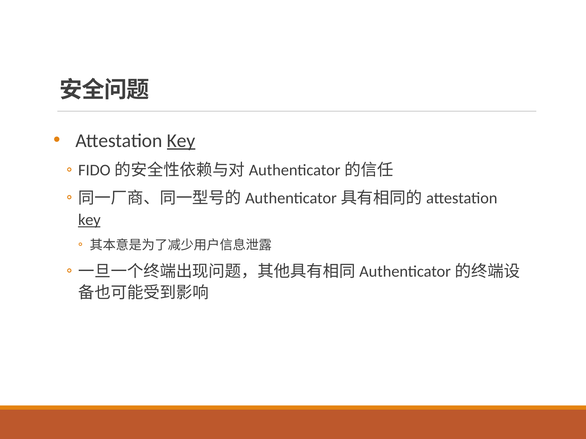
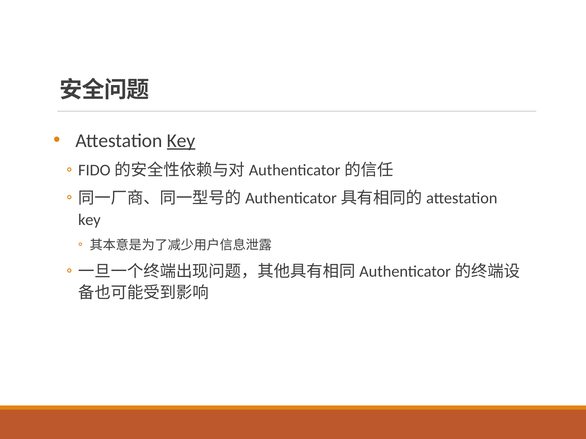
key at (89, 220) underline: present -> none
